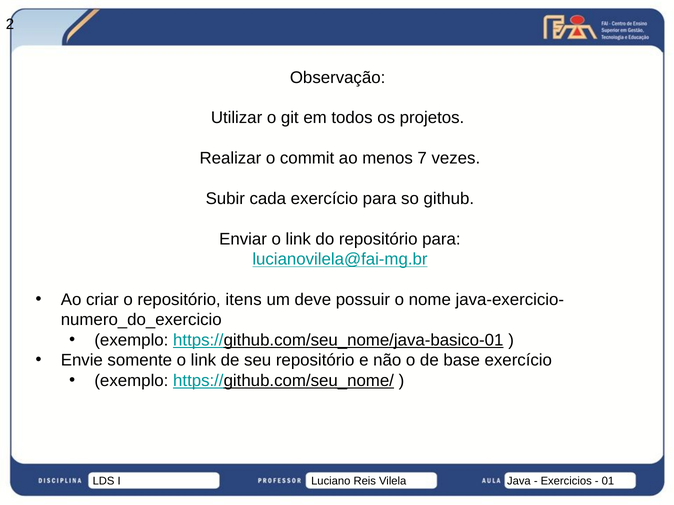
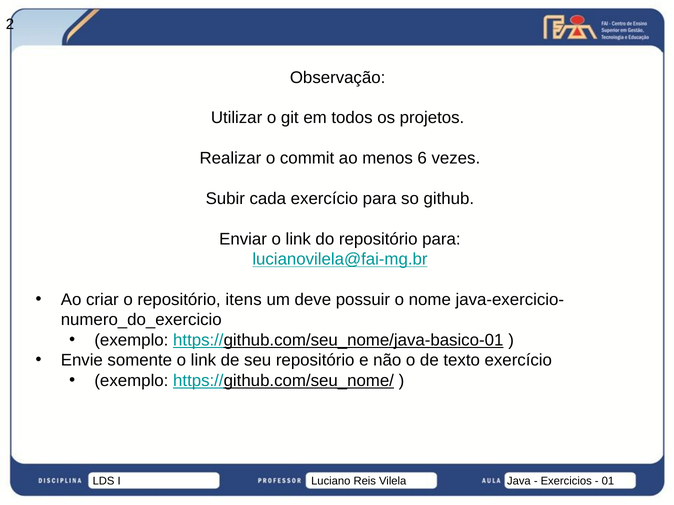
7: 7 -> 6
base: base -> texto
